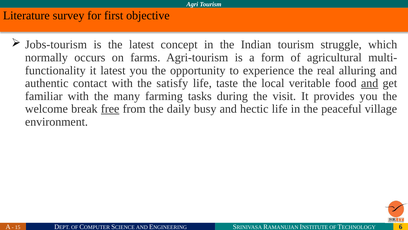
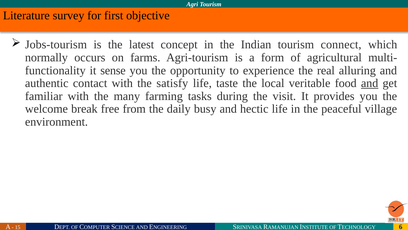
struggle: struggle -> connect
it latest: latest -> sense
free underline: present -> none
